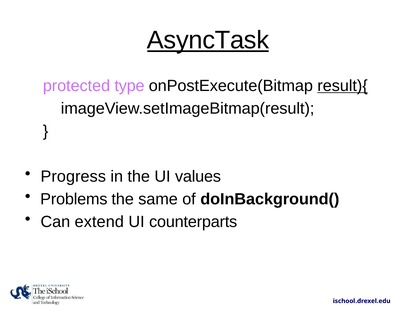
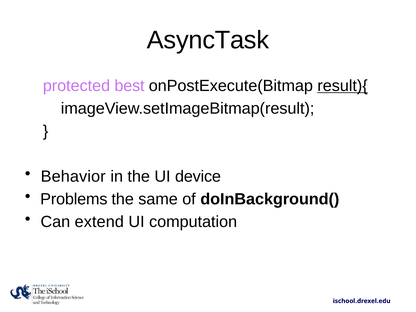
AsyncTask underline: present -> none
type: type -> best
Progress: Progress -> Behavior
values: values -> device
counterparts: counterparts -> computation
